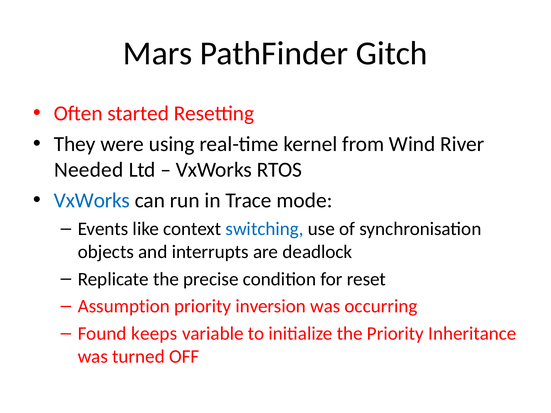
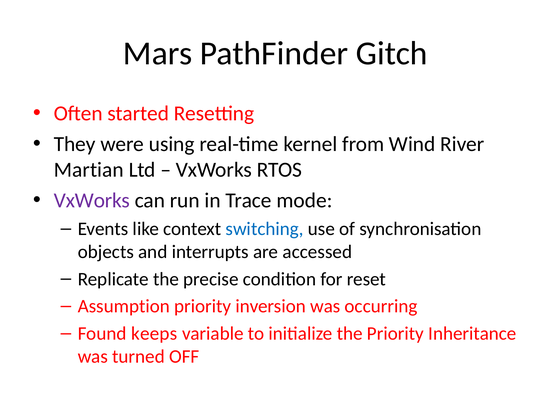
Needed: Needed -> Martian
VxWorks at (92, 201) colour: blue -> purple
deadlock: deadlock -> accessed
